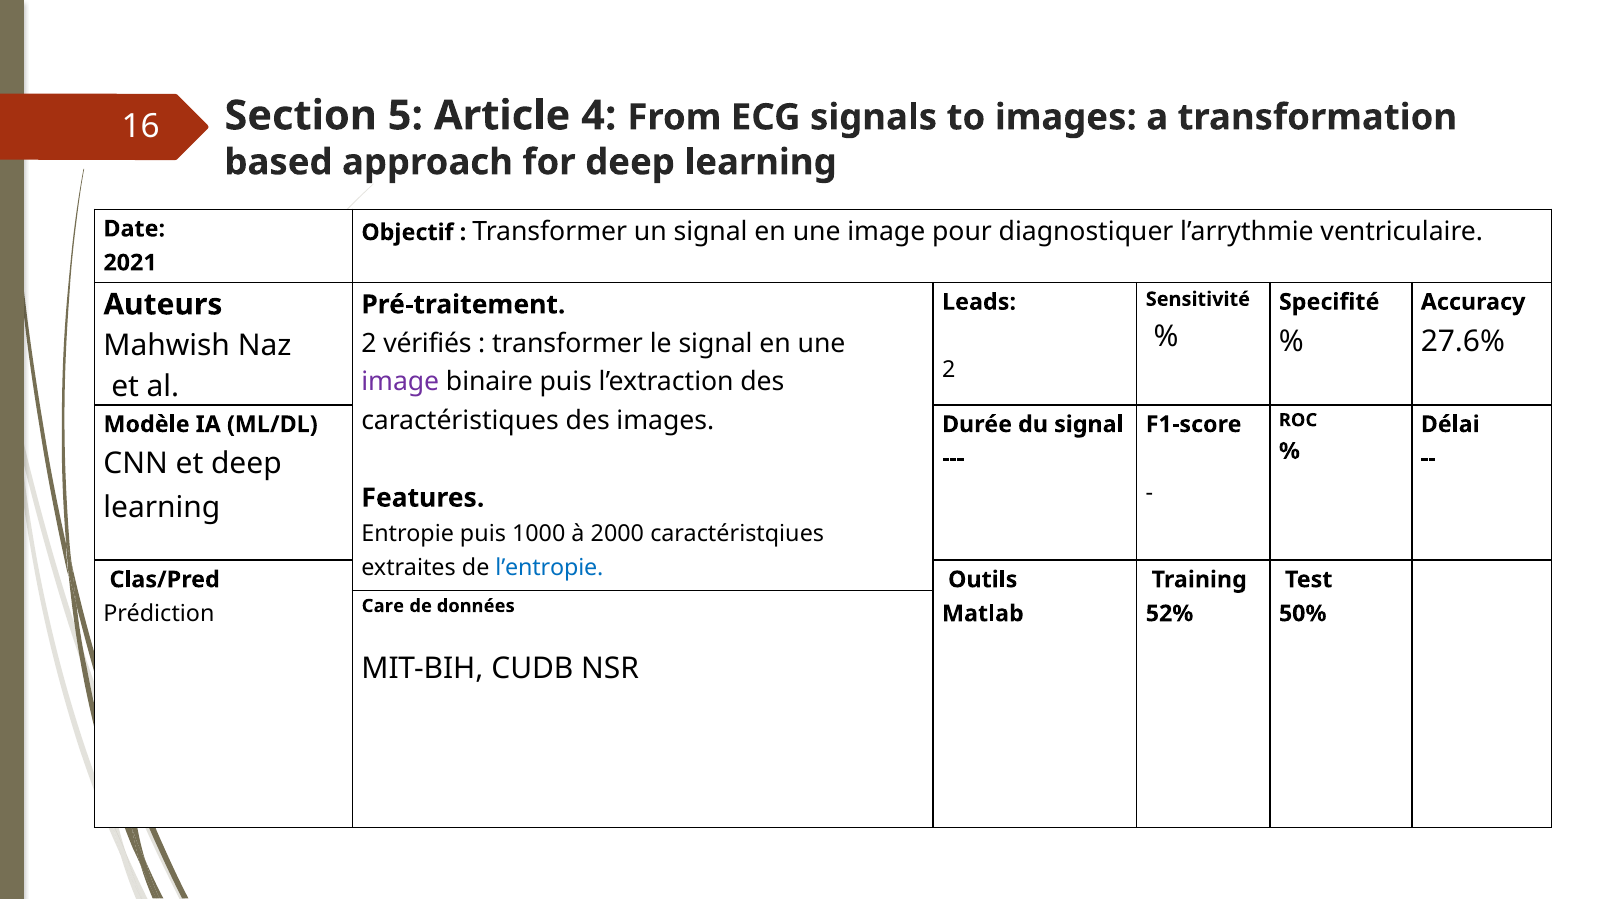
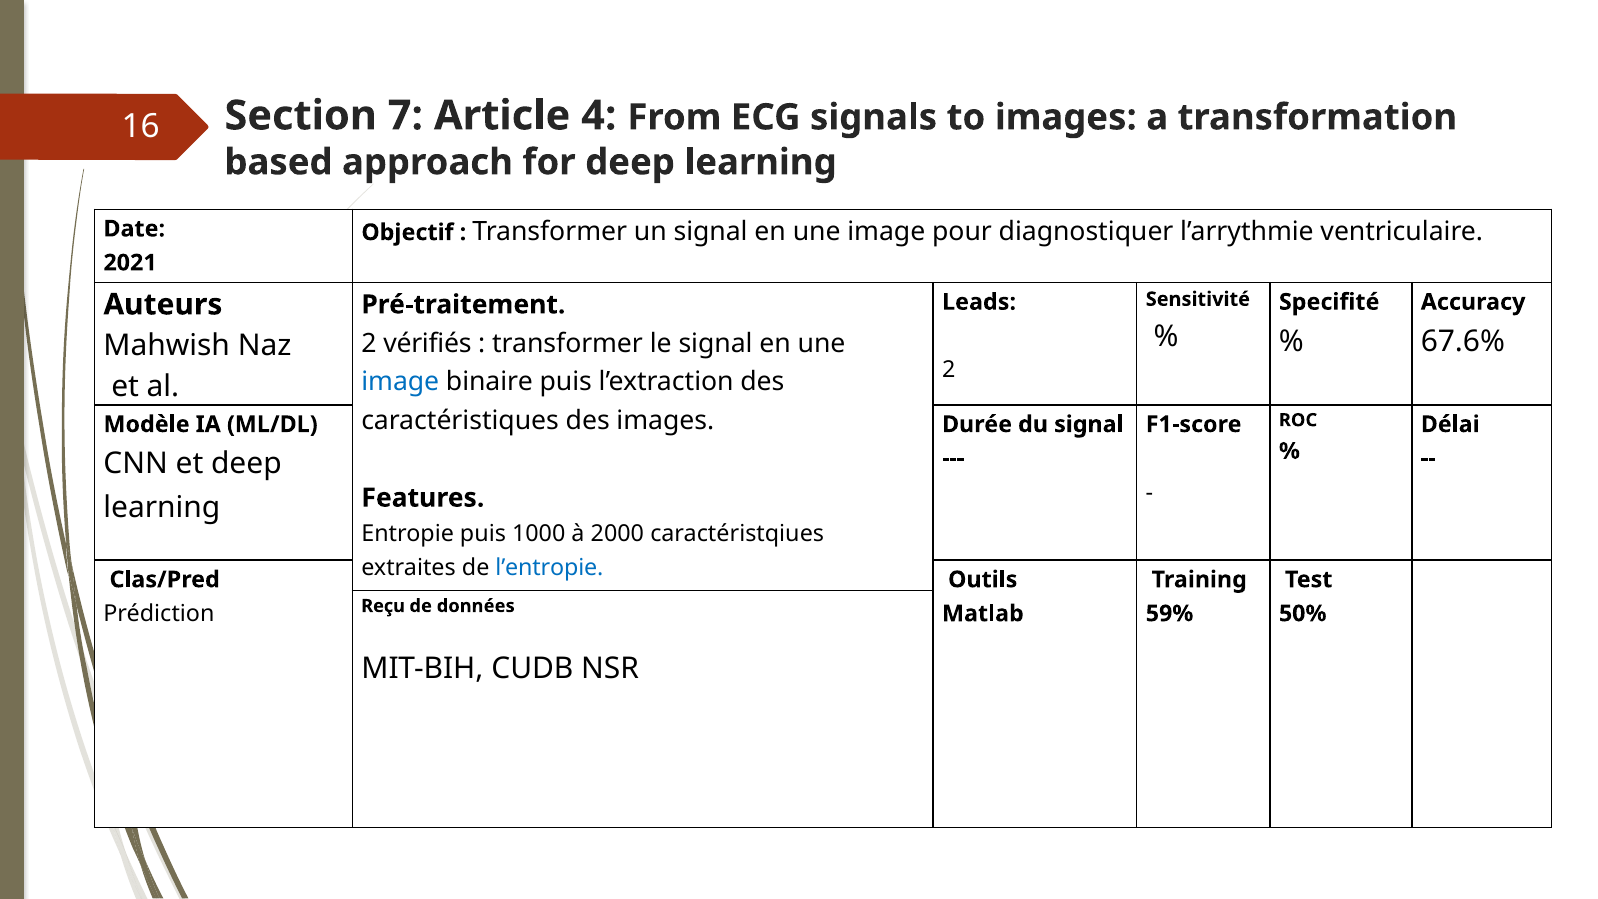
5: 5 -> 7
27.6%: 27.6% -> 67.6%
image at (400, 382) colour: purple -> blue
Care: Care -> Reçu
52%: 52% -> 59%
